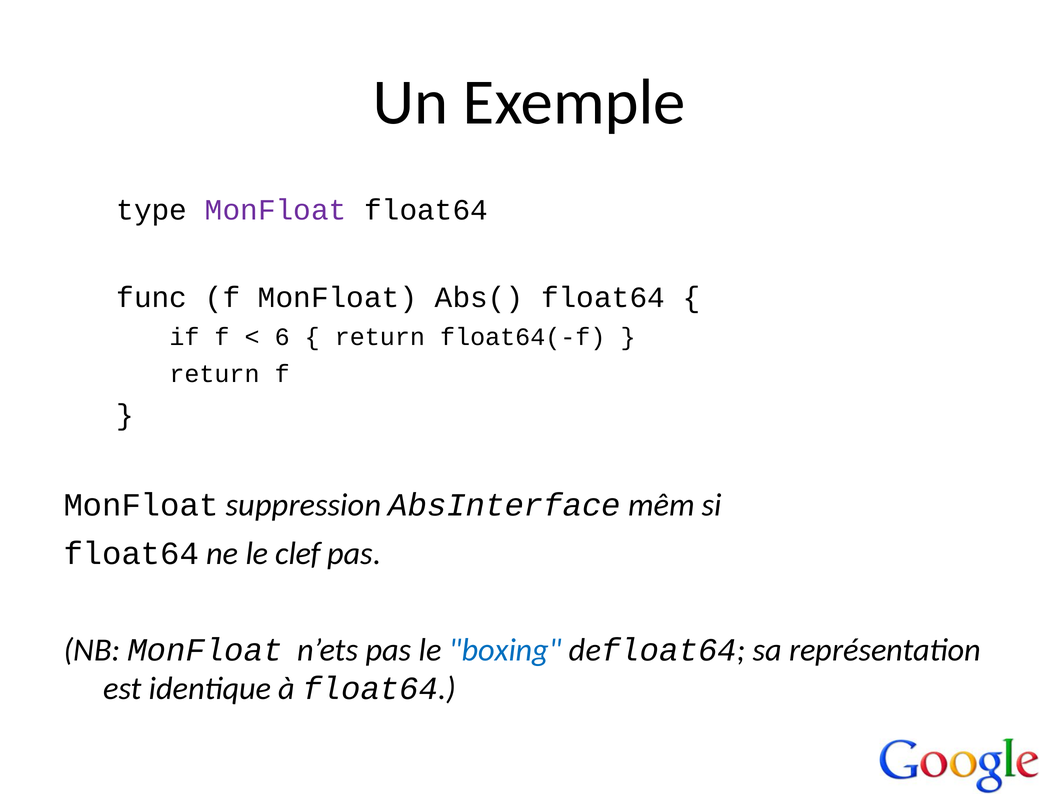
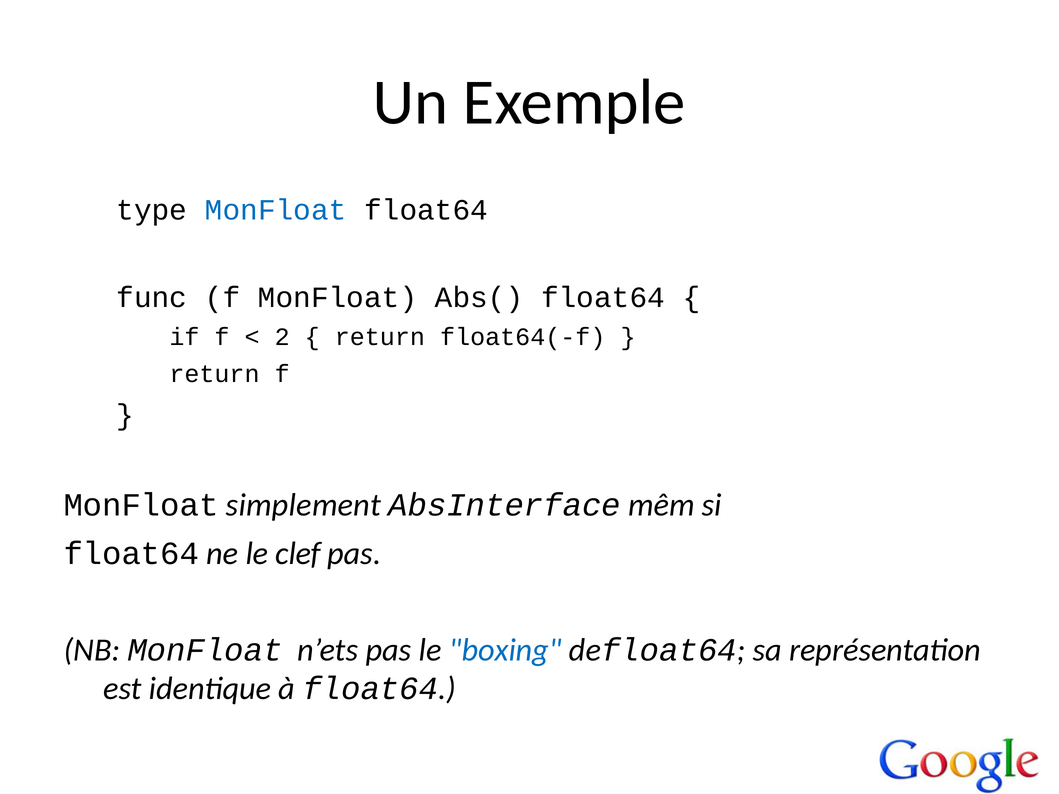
MonFloat at (276, 210) colour: purple -> blue
6: 6 -> 2
suppression: suppression -> simplement
